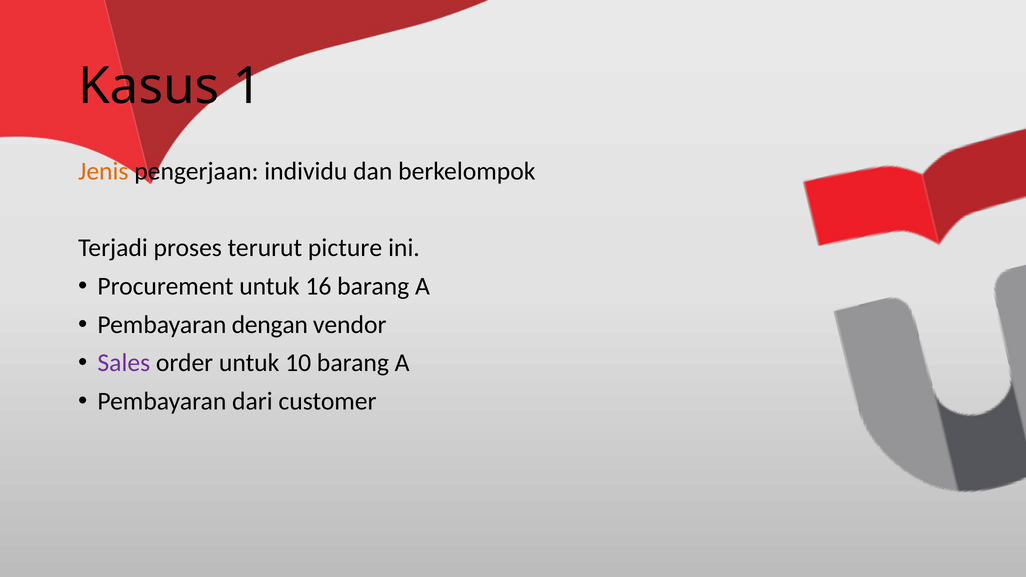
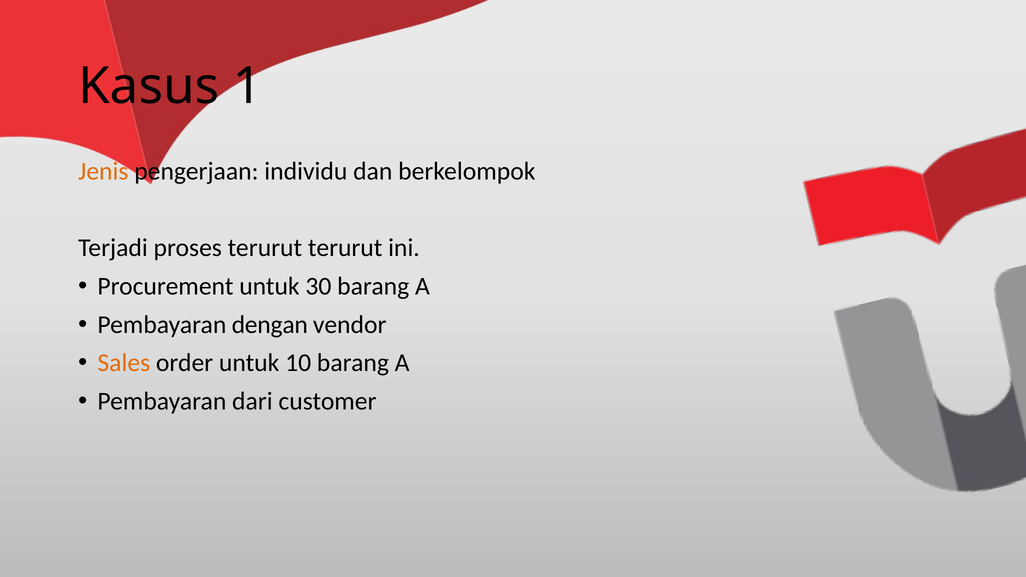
terurut picture: picture -> terurut
16: 16 -> 30
Sales colour: purple -> orange
